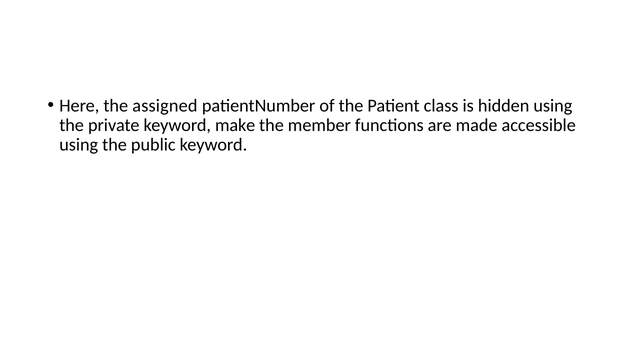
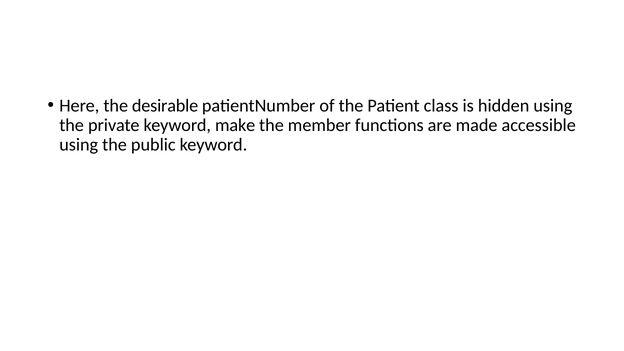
assigned: assigned -> desirable
